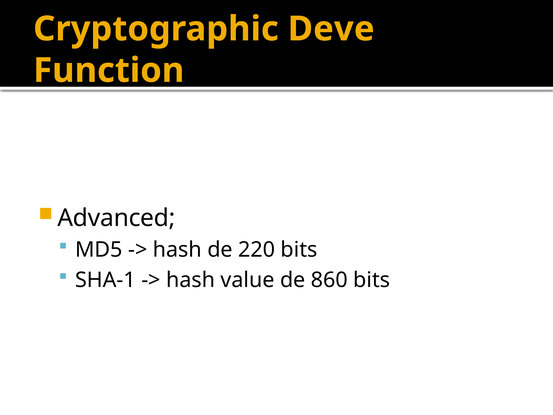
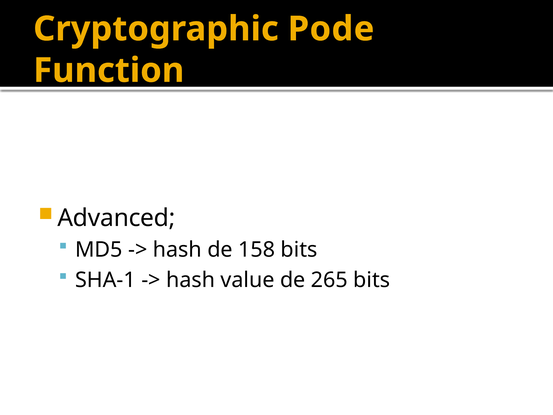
Deve: Deve -> Pode
220: 220 -> 158
860: 860 -> 265
